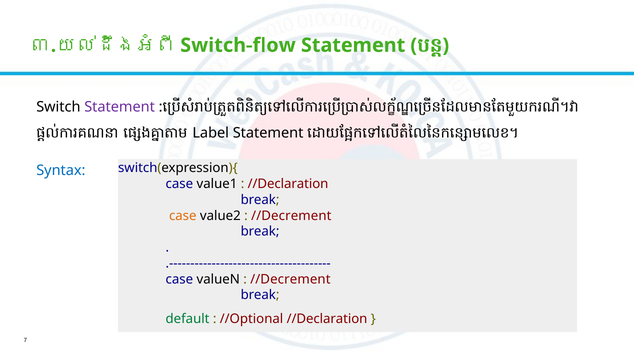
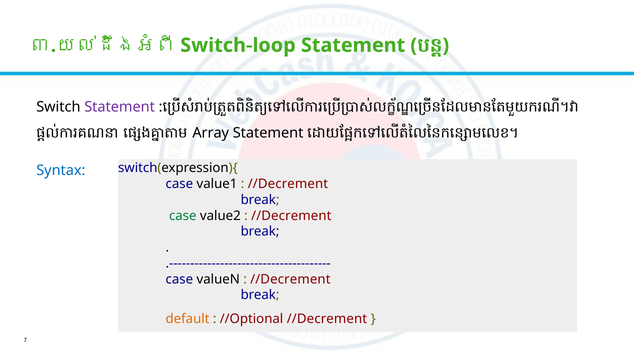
Switch-flow: Switch-flow -> Switch-loop
Label: Label -> Array
//Declaration at (288, 184): //Declaration -> //Decrement
case at (183, 215) colour: orange -> green
default colour: green -> orange
//Optional //Declaration: //Declaration -> //Decrement
